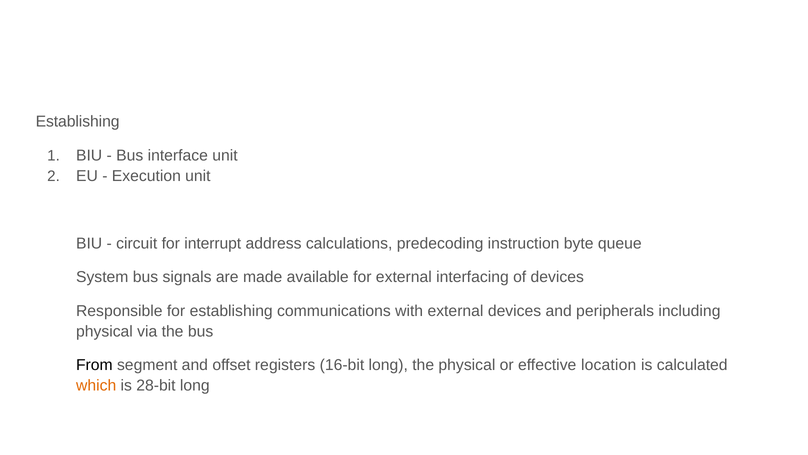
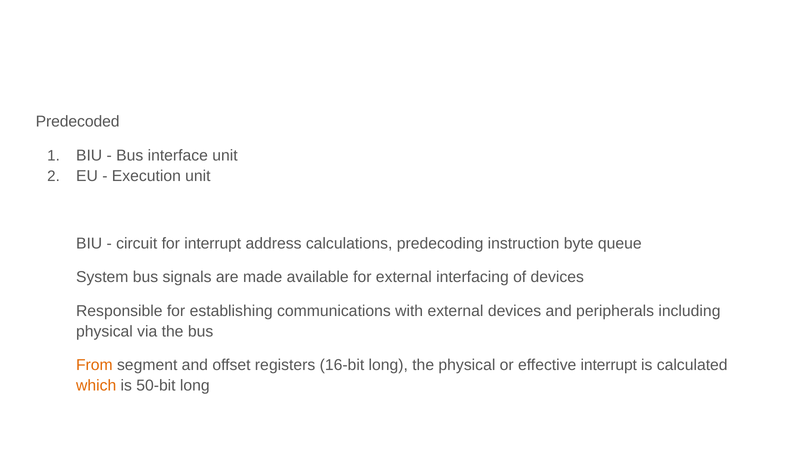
Establishing at (78, 122): Establishing -> Predecoded
From colour: black -> orange
effective location: location -> interrupt
28-bit: 28-bit -> 50-bit
